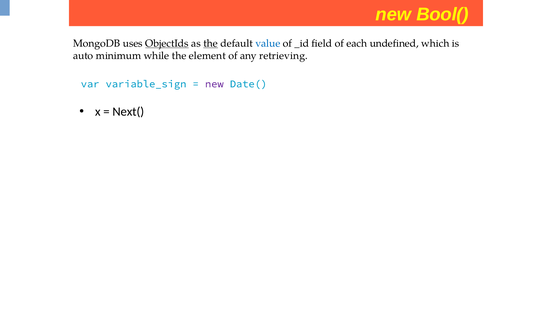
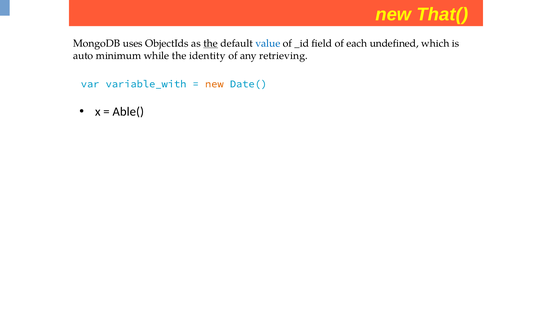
Bool(: Bool( -> That(
ObjectIds underline: present -> none
element: element -> identity
variable_sign: variable_sign -> variable_with
new at (214, 84) colour: purple -> orange
Next(: Next( -> Able(
